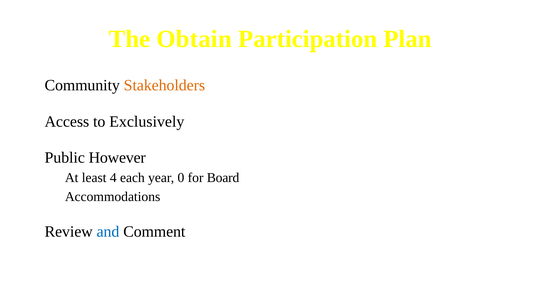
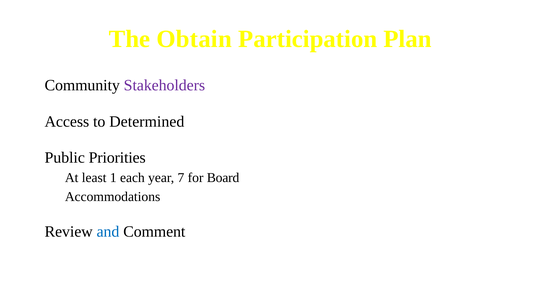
Stakeholders colour: orange -> purple
Exclusively: Exclusively -> Determined
However: However -> Priorities
4: 4 -> 1
0: 0 -> 7
